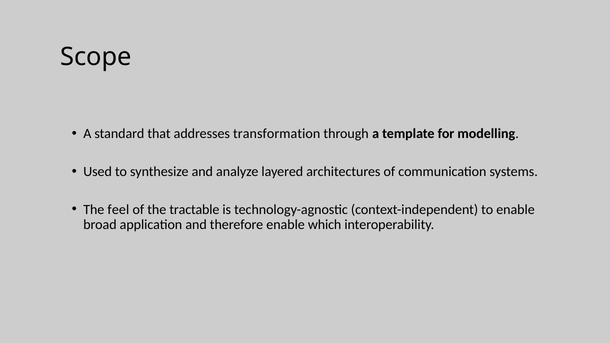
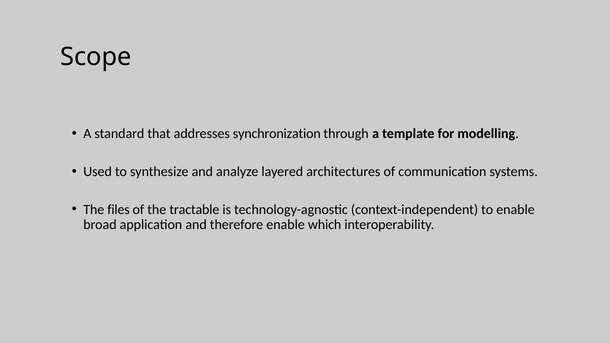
transformation: transformation -> synchronization
feel: feel -> files
